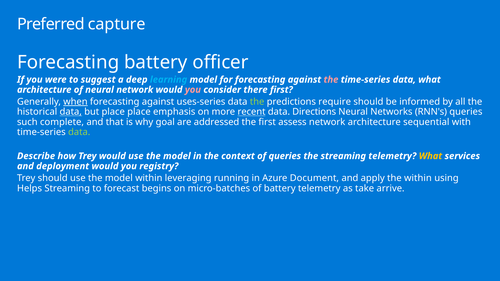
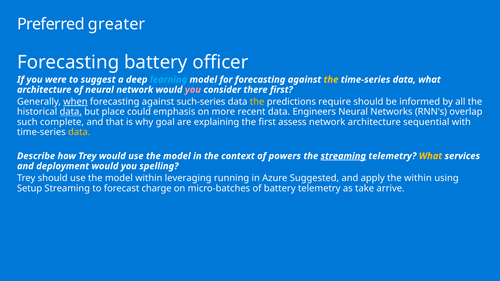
capture: capture -> greater
the at (331, 80) colour: pink -> yellow
uses-series: uses-series -> such-series
the at (257, 102) colour: light green -> yellow
place place: place -> could
recent underline: present -> none
Directions: Directions -> Engineers
RNN's queries: queries -> overlap
addressed: addressed -> explaining
data at (79, 132) colour: light green -> yellow
of queries: queries -> powers
streaming at (343, 156) underline: none -> present
registry: registry -> spelling
Document: Document -> Suggested
Helps: Helps -> Setup
begins: begins -> charge
